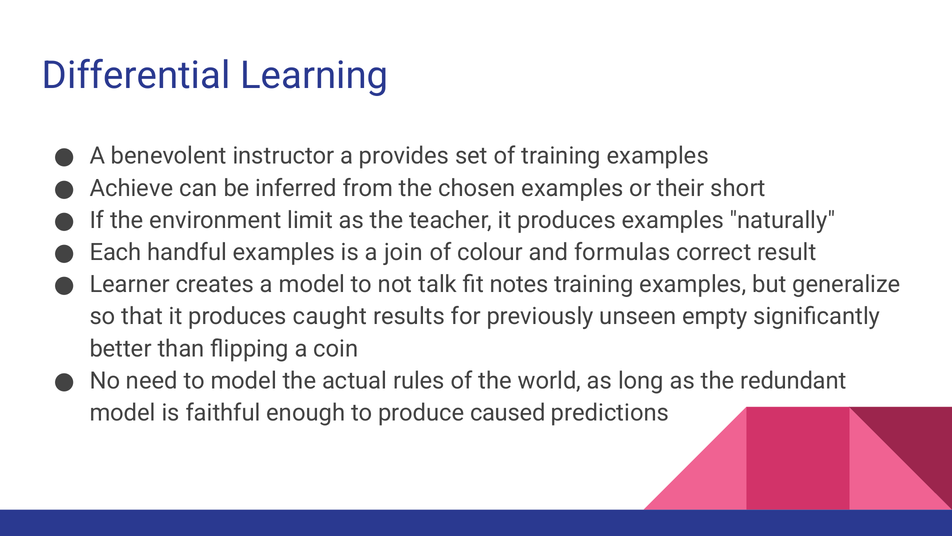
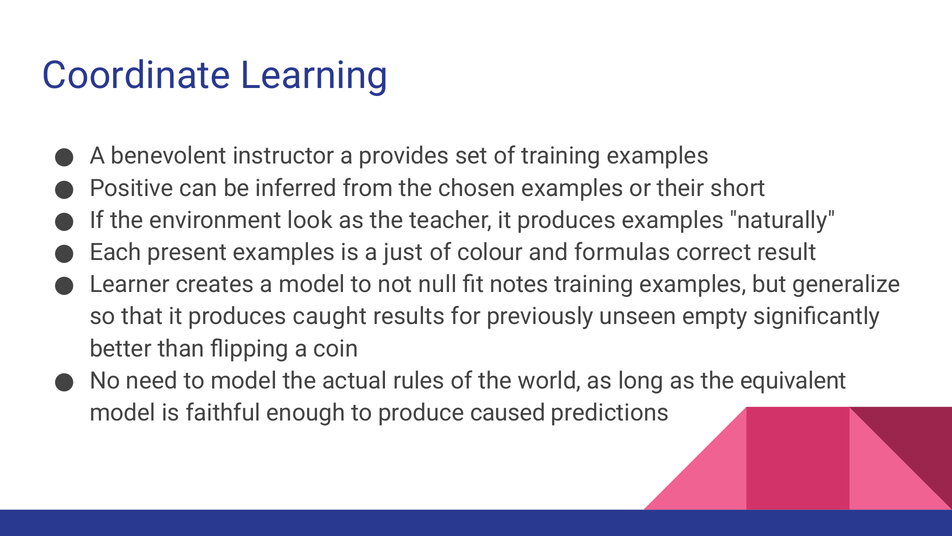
Differential: Differential -> Coordinate
Achieve: Achieve -> Positive
limit: limit -> look
handful: handful -> present
join: join -> just
talk: talk -> null
redundant: redundant -> equivalent
